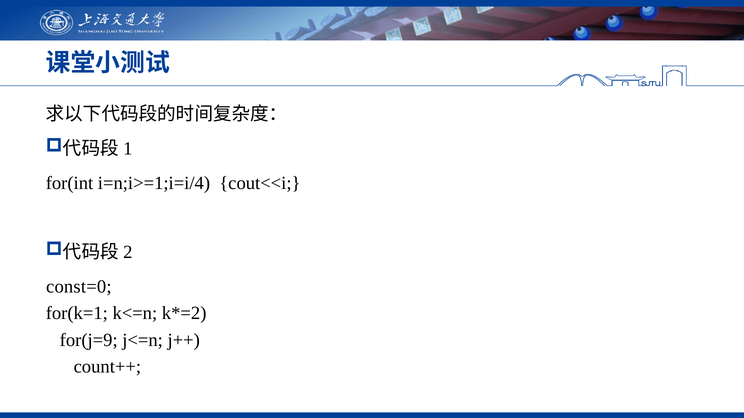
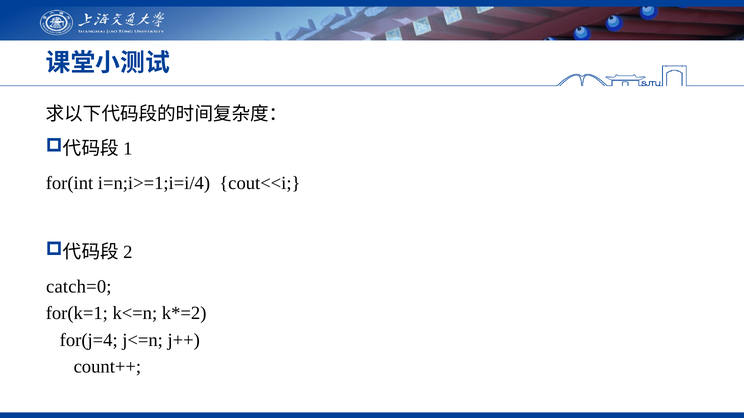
const=0: const=0 -> catch=0
for(j=9: for(j=9 -> for(j=4
